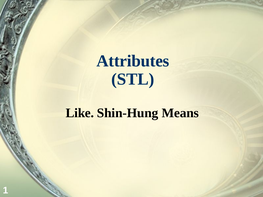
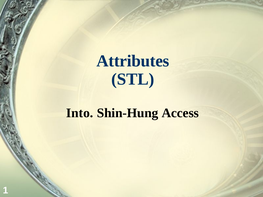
Like: Like -> Into
Means: Means -> Access
